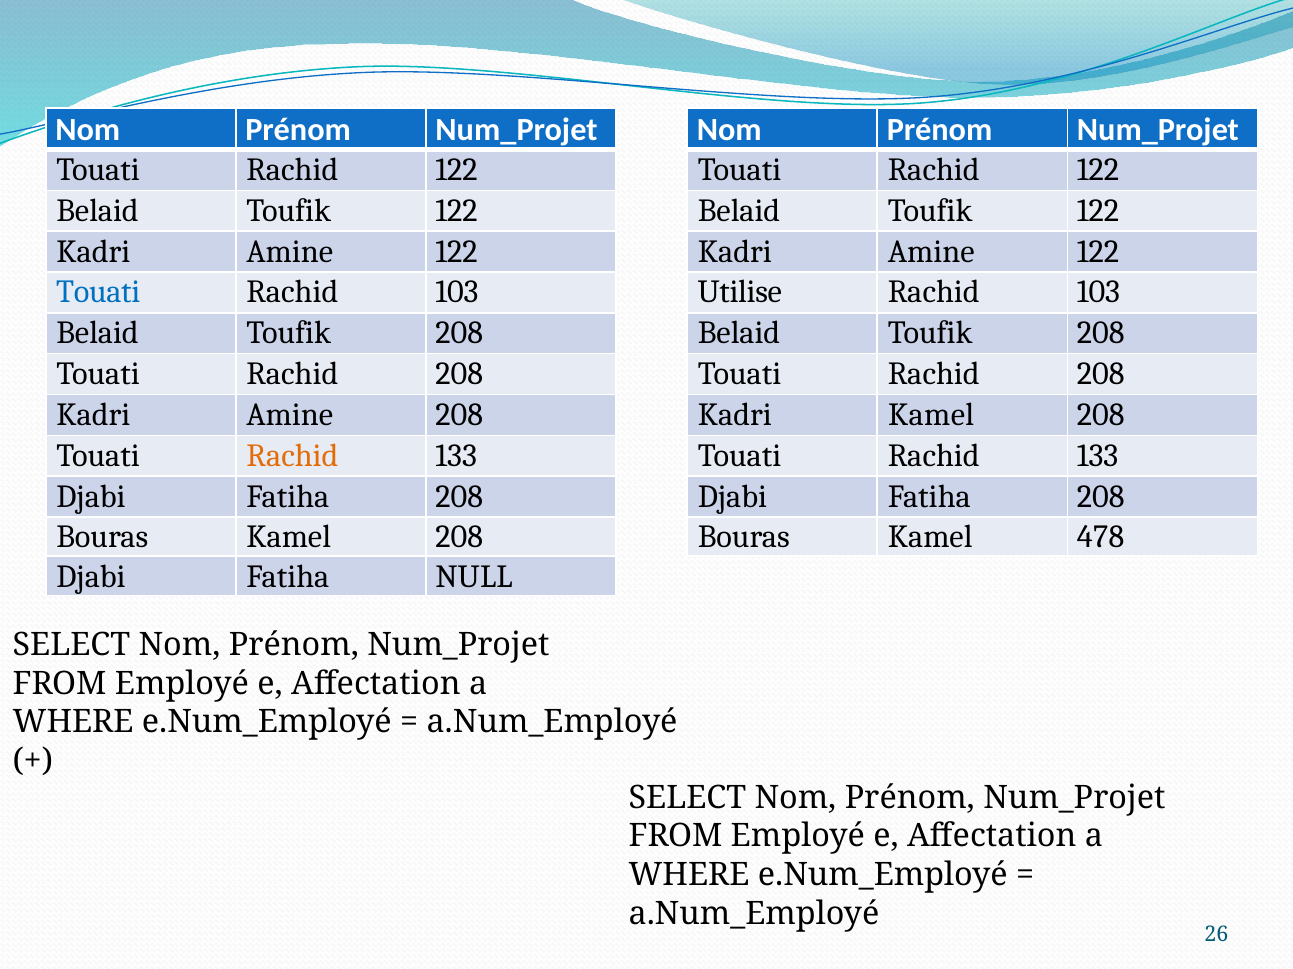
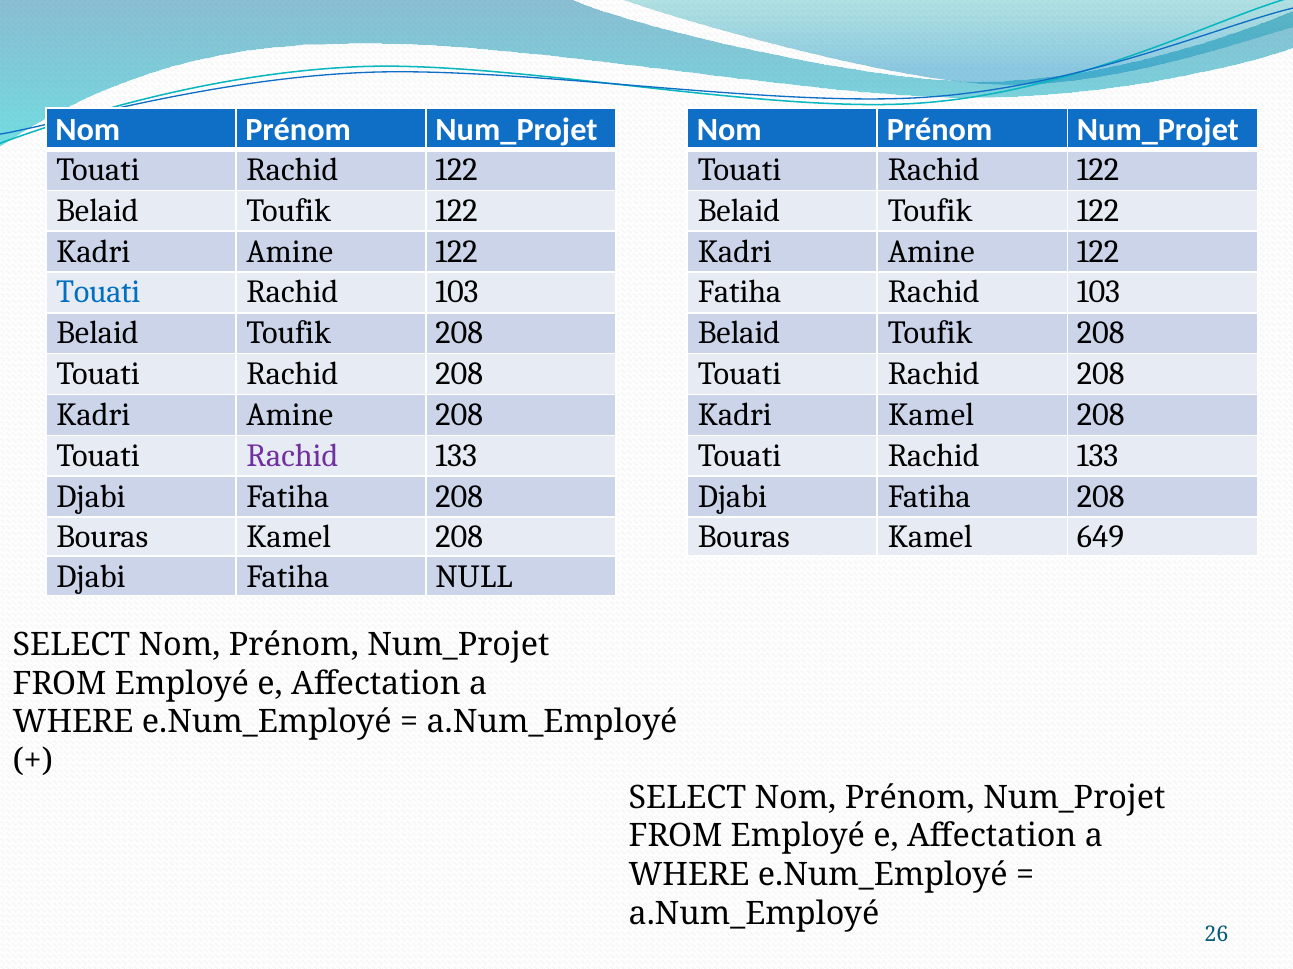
Utilise at (740, 292): Utilise -> Fatiha
Rachid at (292, 456) colour: orange -> purple
478: 478 -> 649
